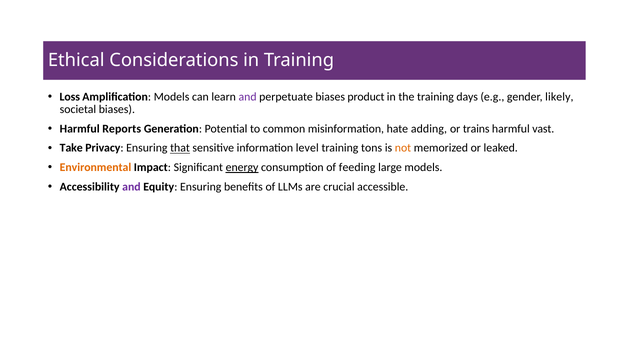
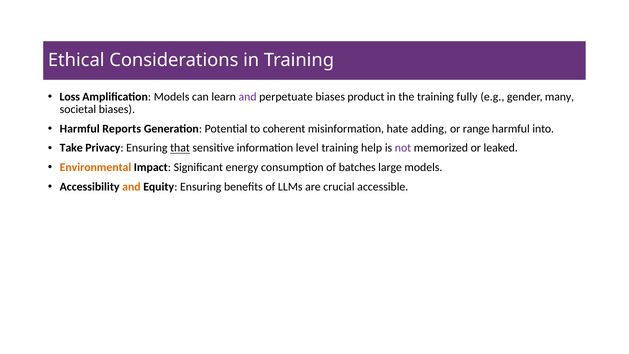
days: days -> fully
likely: likely -> many
common: common -> coherent
trains: trains -> range
vast: vast -> into
tons: tons -> help
not colour: orange -> purple
energy underline: present -> none
feeding: feeding -> batches
and at (131, 187) colour: purple -> orange
